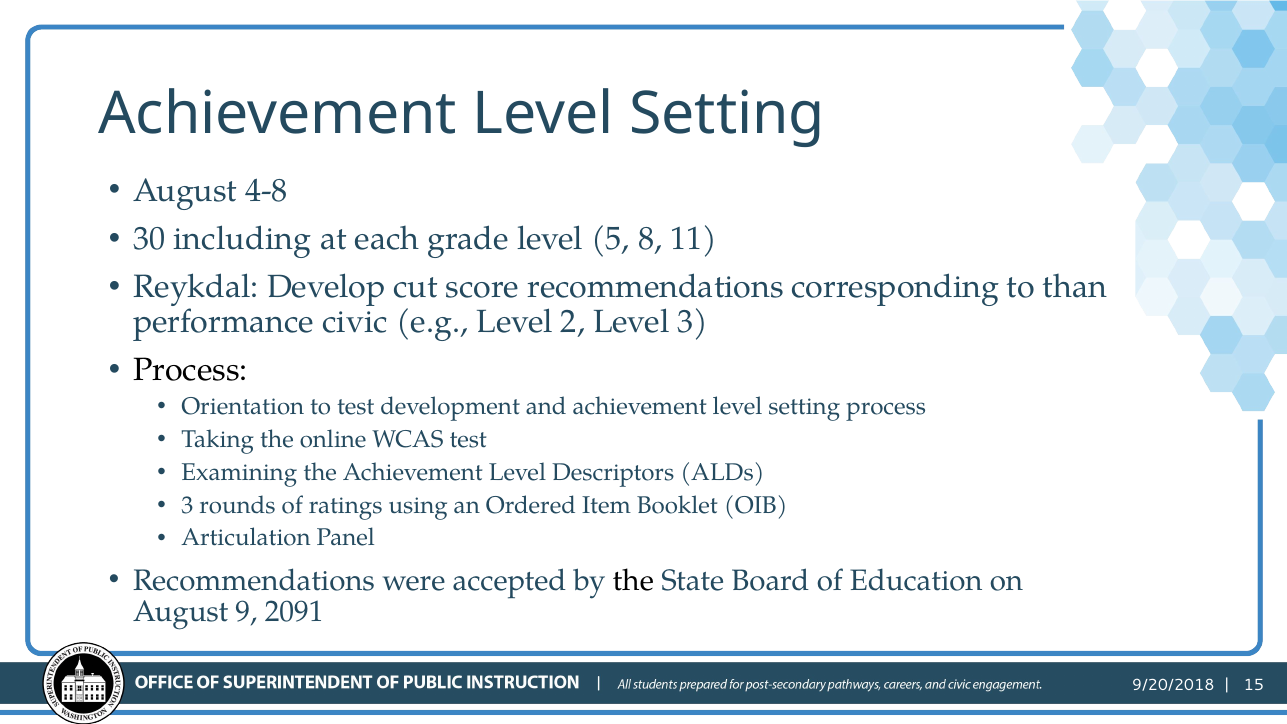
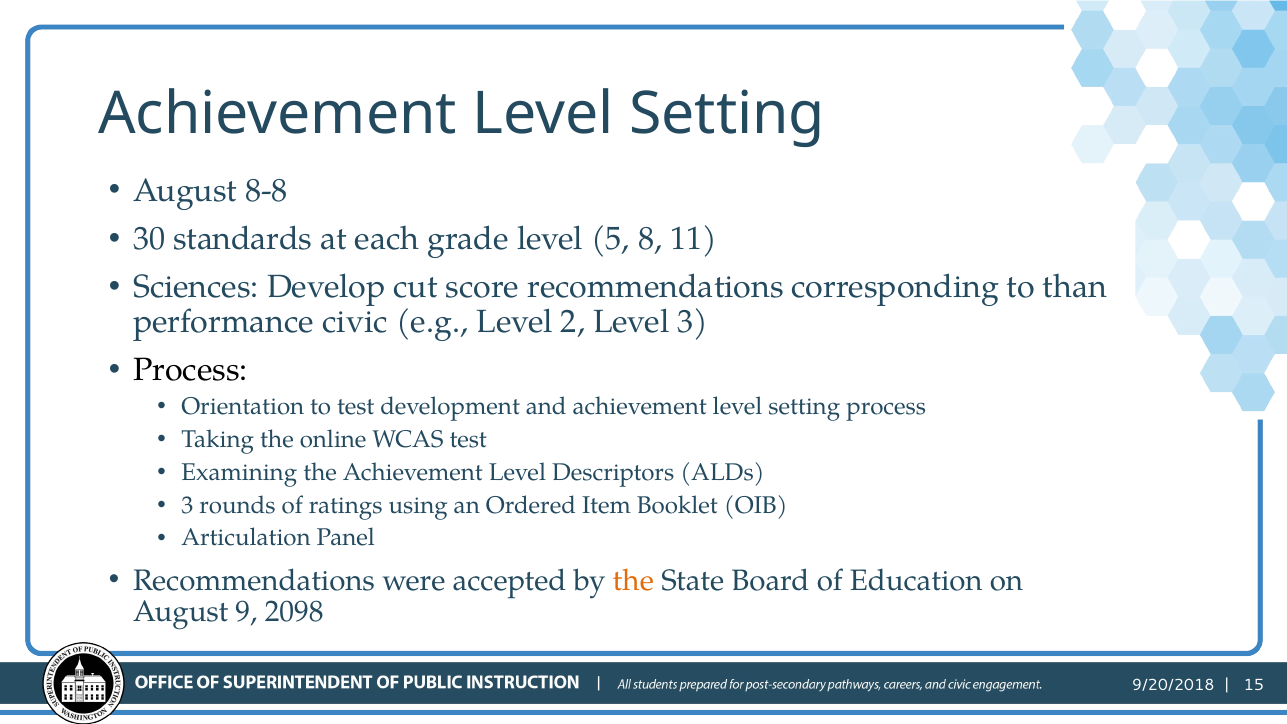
4-8: 4-8 -> 8-8
including: including -> standards
Reykdal: Reykdal -> Sciences
the at (633, 580) colour: black -> orange
2091: 2091 -> 2098
